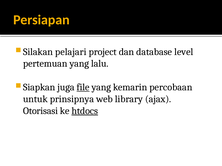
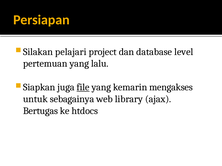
percobaan: percobaan -> mengakses
prinsipnya: prinsipnya -> sebagainya
Otorisasi: Otorisasi -> Bertugas
htdocs underline: present -> none
